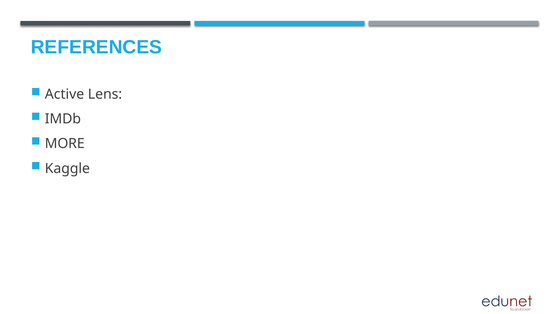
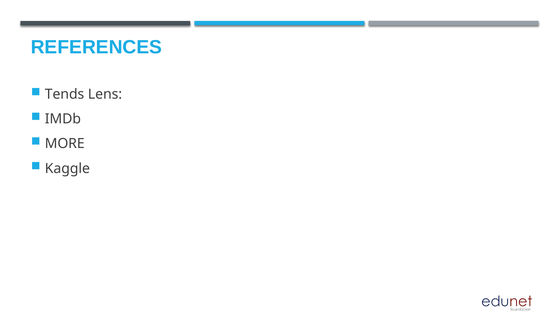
Active: Active -> Tends
